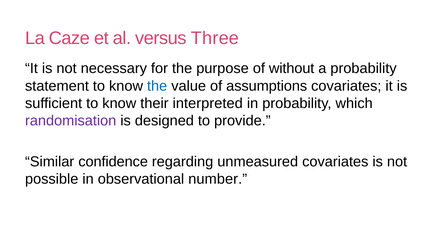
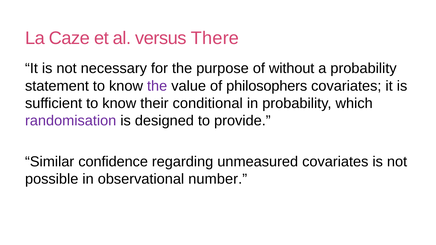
Three: Three -> There
the at (157, 86) colour: blue -> purple
assumptions: assumptions -> philosophers
interpreted: interpreted -> conditional
